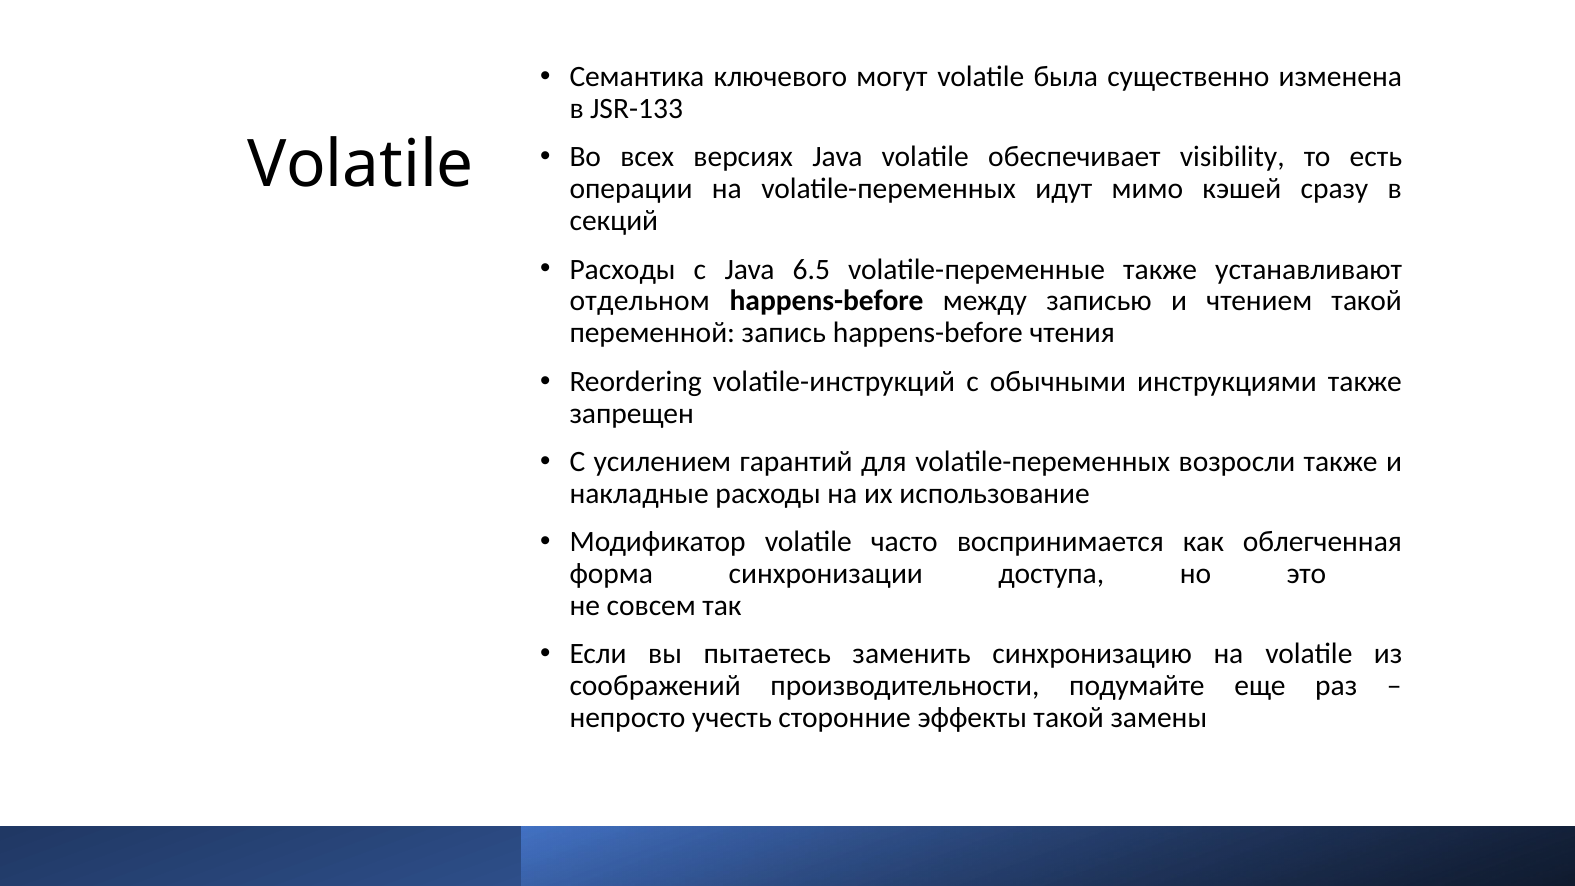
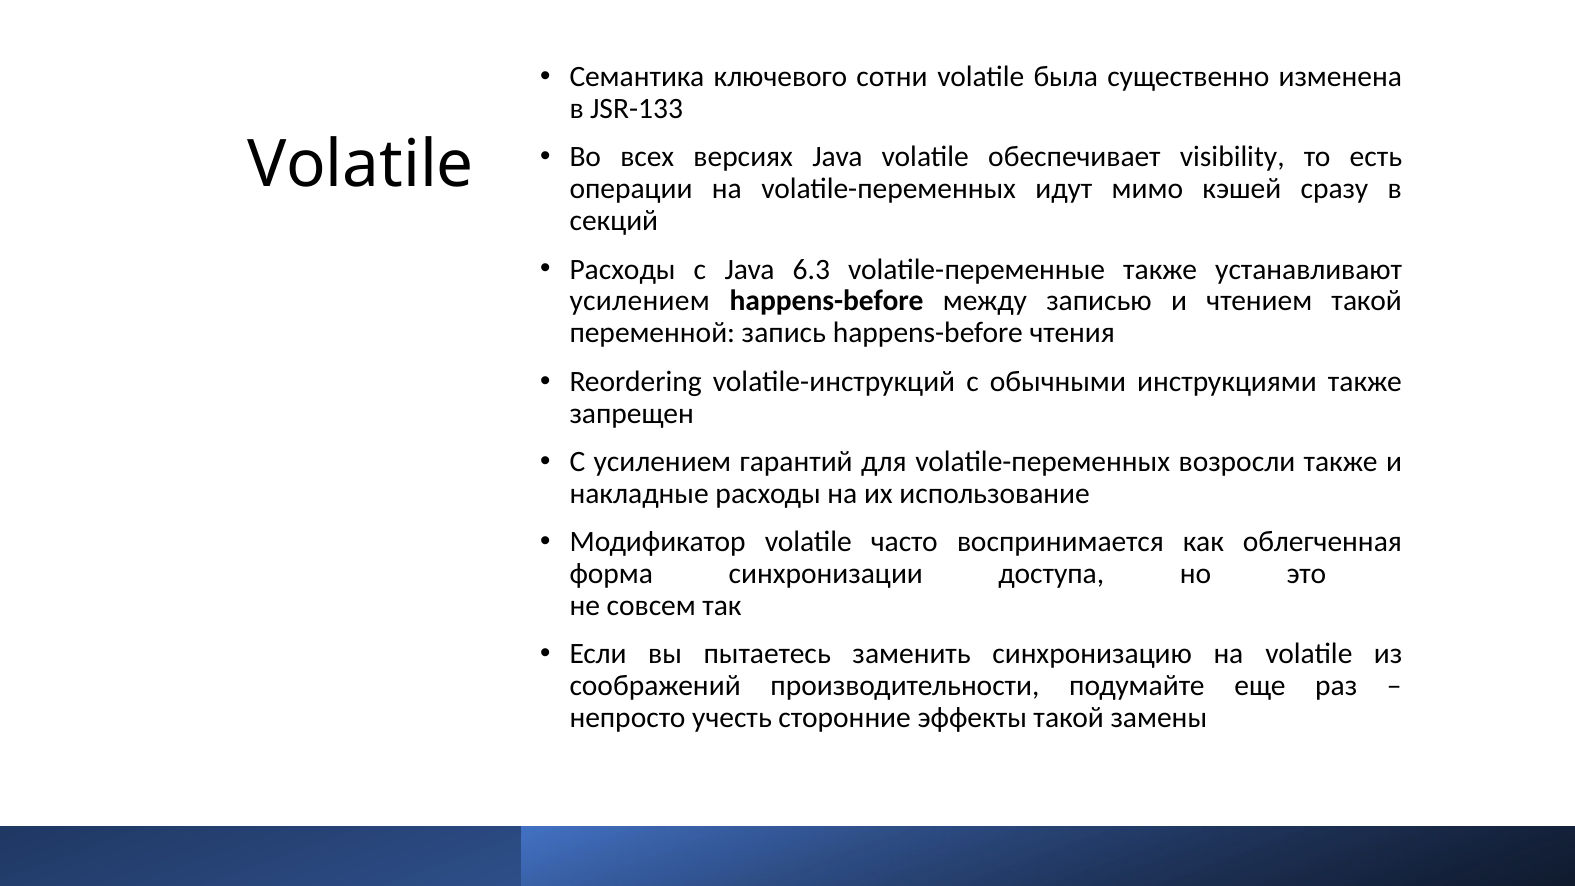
могут: могут -> сотни
6.5: 6.5 -> 6.3
отдельном at (640, 301): отдельном -> усилением
